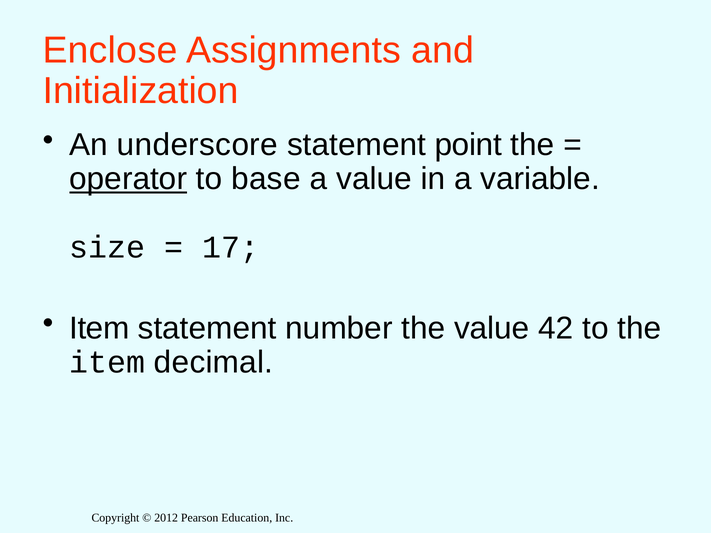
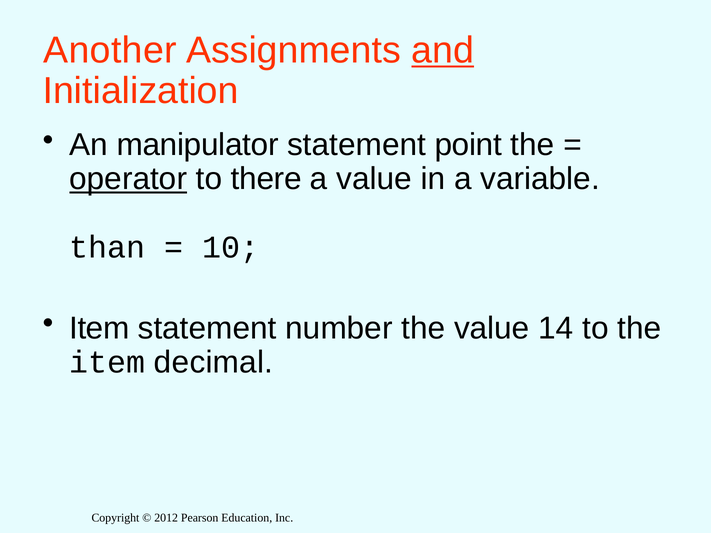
Enclose: Enclose -> Another
and underline: none -> present
underscore: underscore -> manipulator
base: base -> there
size: size -> than
17: 17 -> 10
42: 42 -> 14
